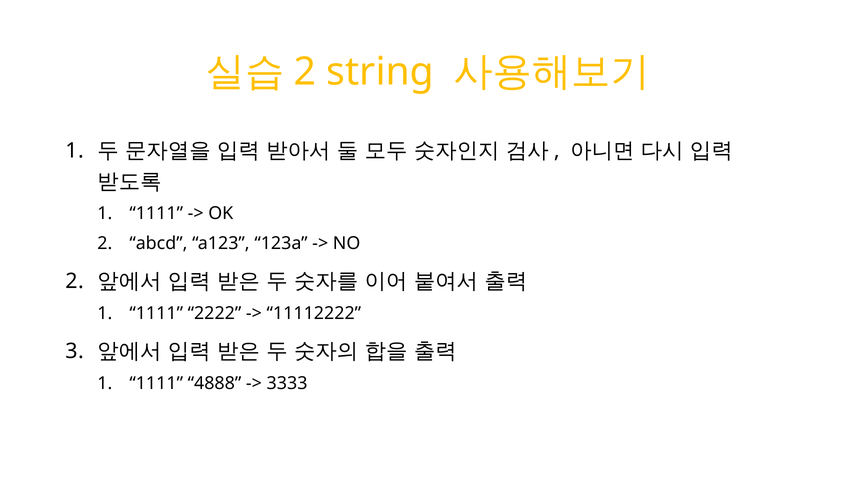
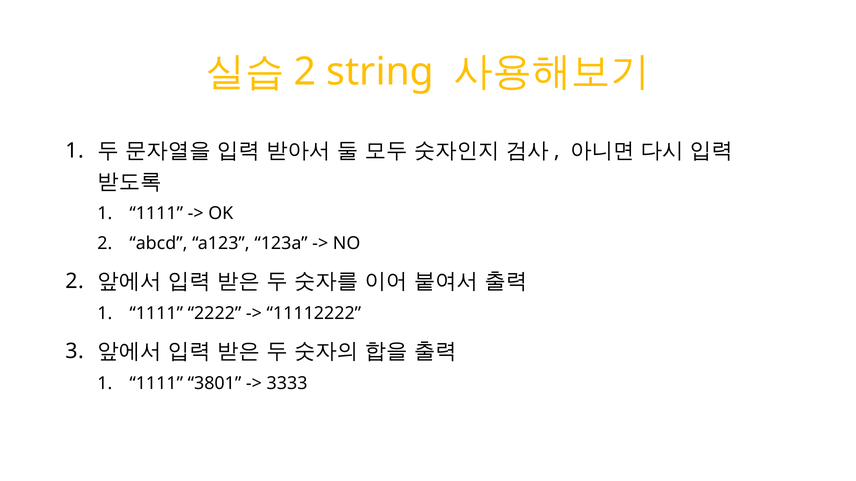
4888: 4888 -> 3801
